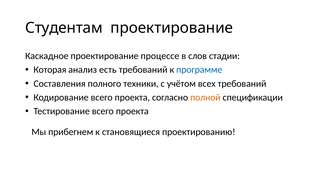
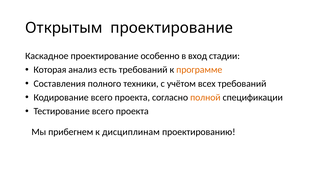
Студентам: Студентам -> Открытым
процессе: процессе -> особенно
слов: слов -> вход
программе colour: blue -> orange
становящиеся: становящиеся -> дисциплинам
